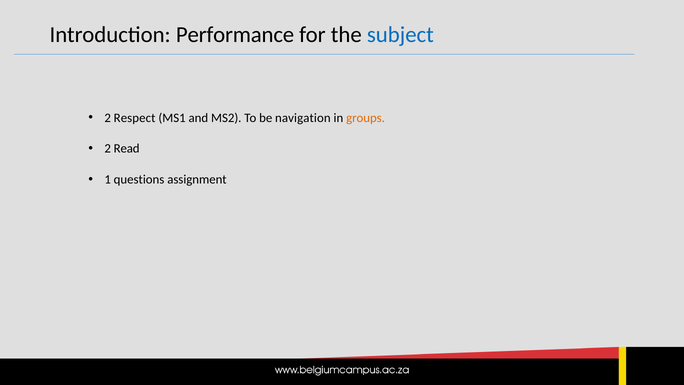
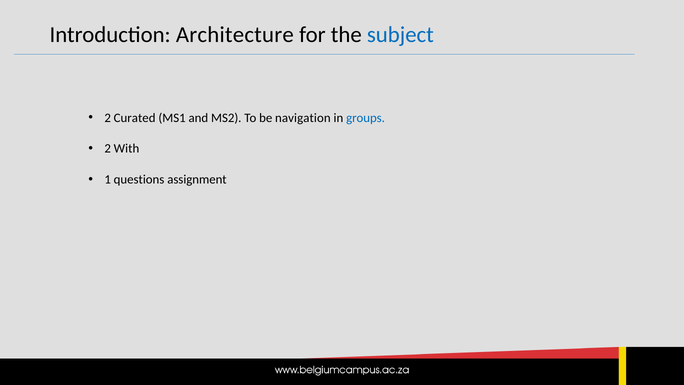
Performance: Performance -> Architecture
Respect: Respect -> Curated
groups colour: orange -> blue
Read: Read -> With
